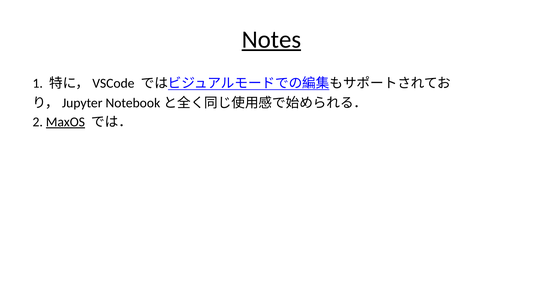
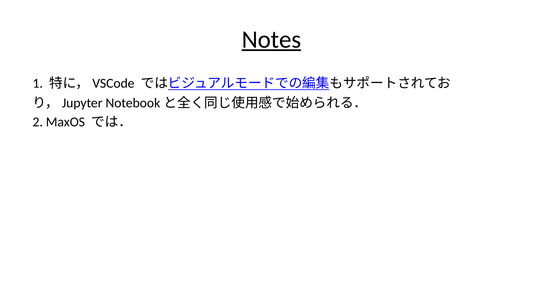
MaxOS underline: present -> none
